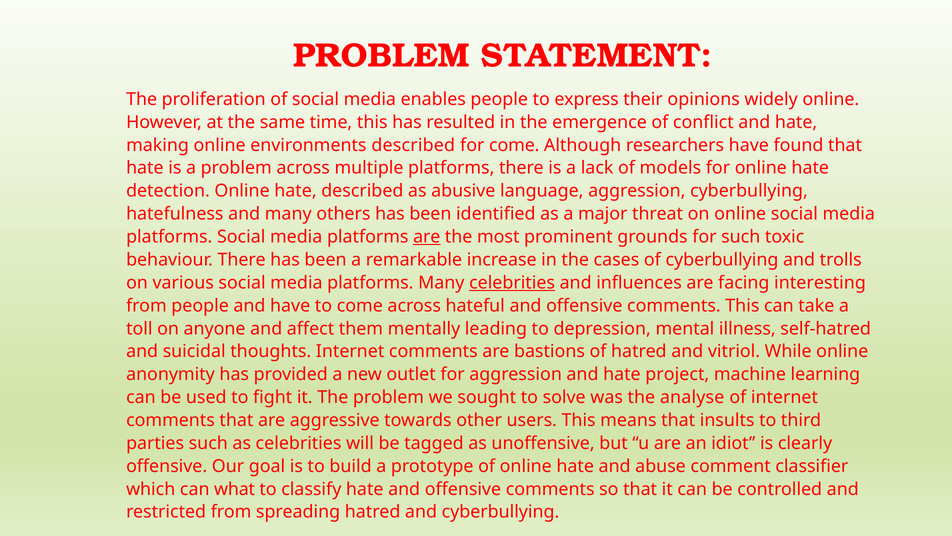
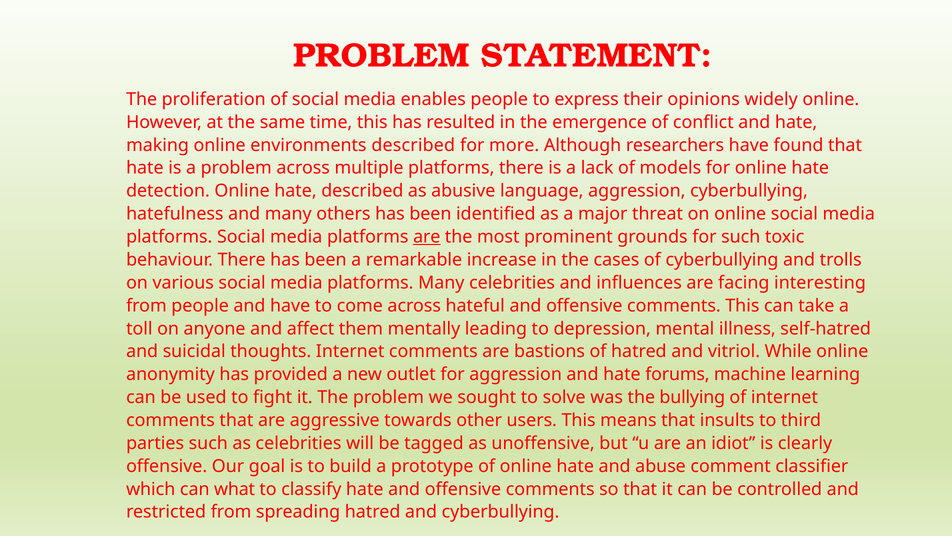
for come: come -> more
celebrities at (512, 282) underline: present -> none
project: project -> forums
analyse: analyse -> bullying
